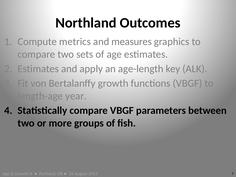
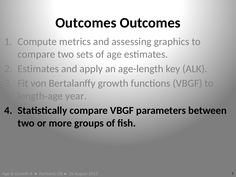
Northland at (86, 23): Northland -> Outcomes
measures: measures -> assessing
